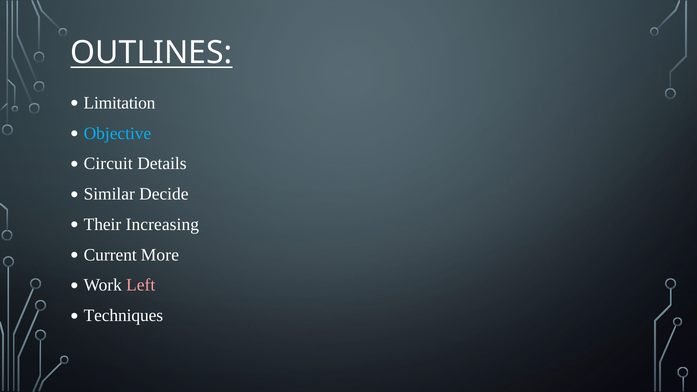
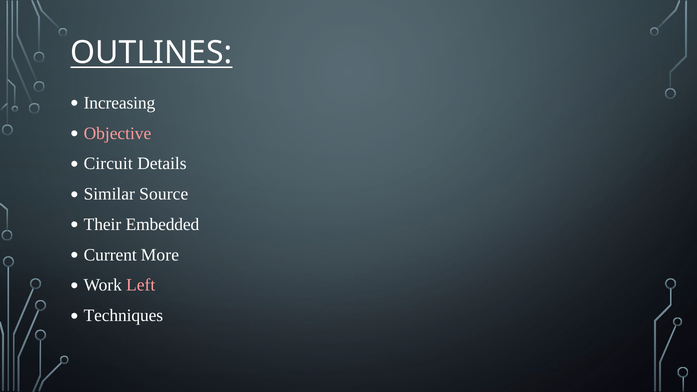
Limitation: Limitation -> Increasing
Objective colour: light blue -> pink
Decide: Decide -> Source
Increasing: Increasing -> Embedded
